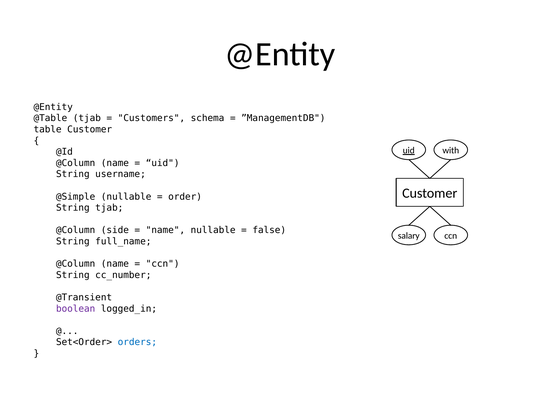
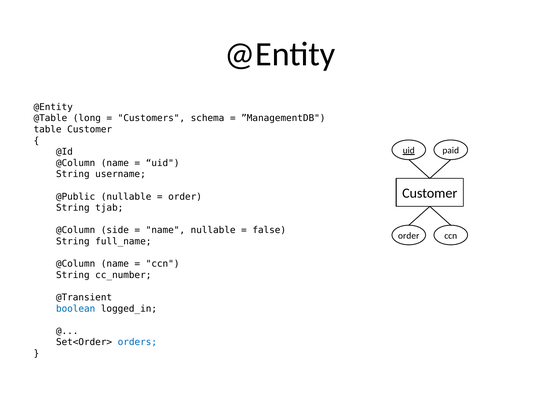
@Table tjab: tjab -> long
with: with -> paid
@Simple: @Simple -> @Public
salary at (409, 236): salary -> order
boolean colour: purple -> blue
